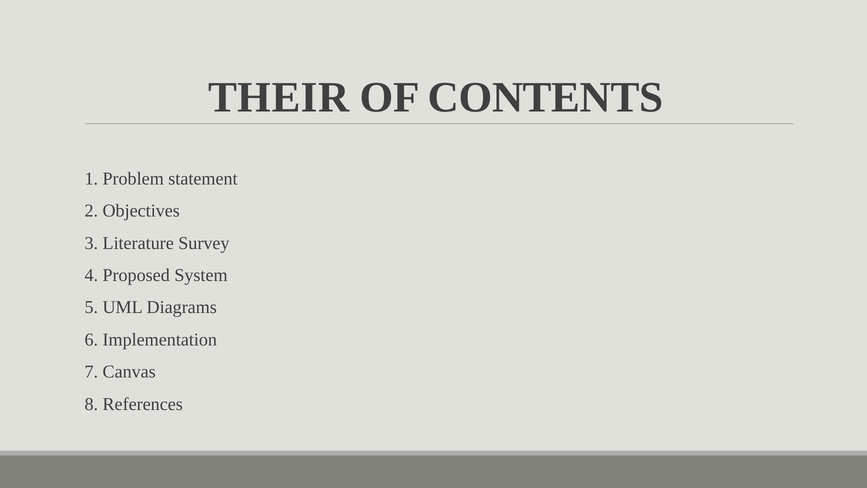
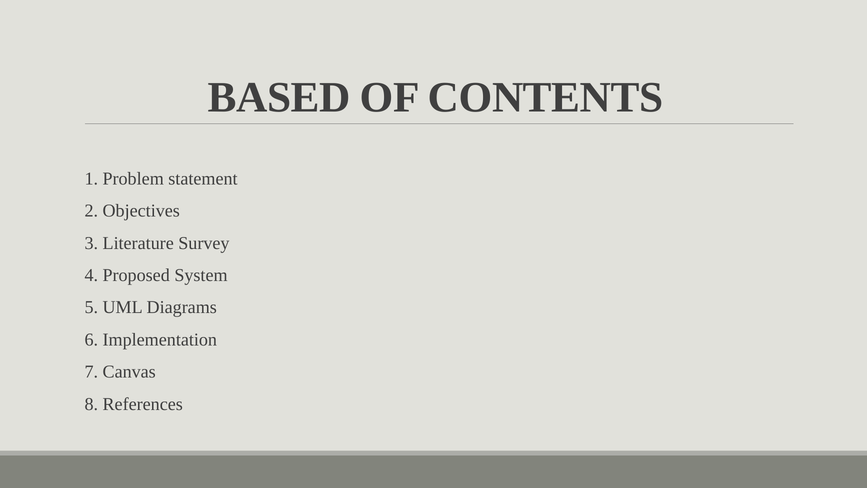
THEIR: THEIR -> BASED
